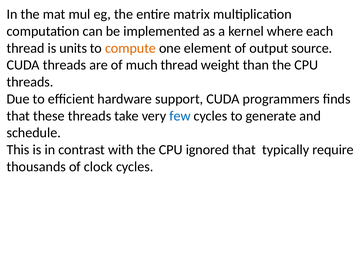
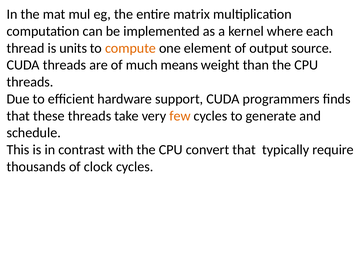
much thread: thread -> means
few colour: blue -> orange
ignored: ignored -> convert
